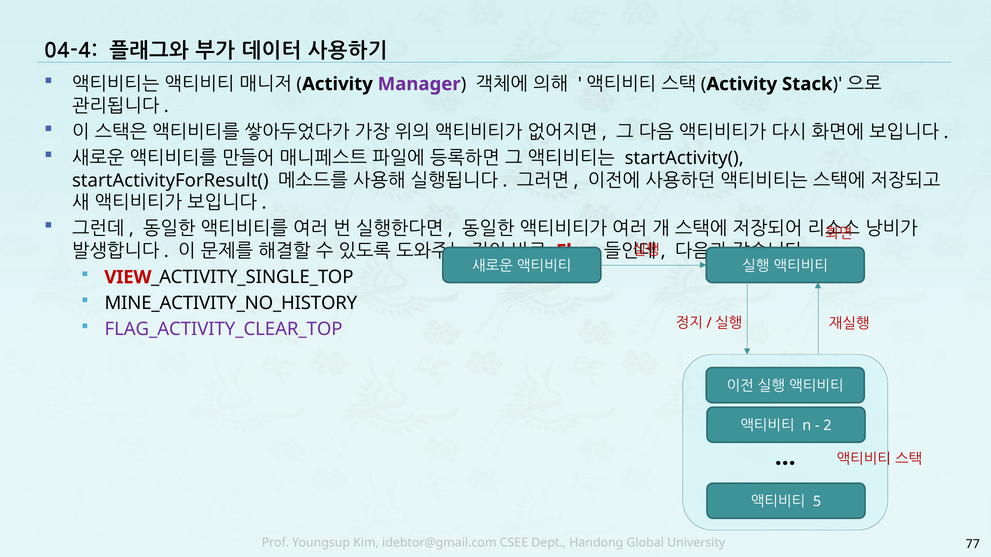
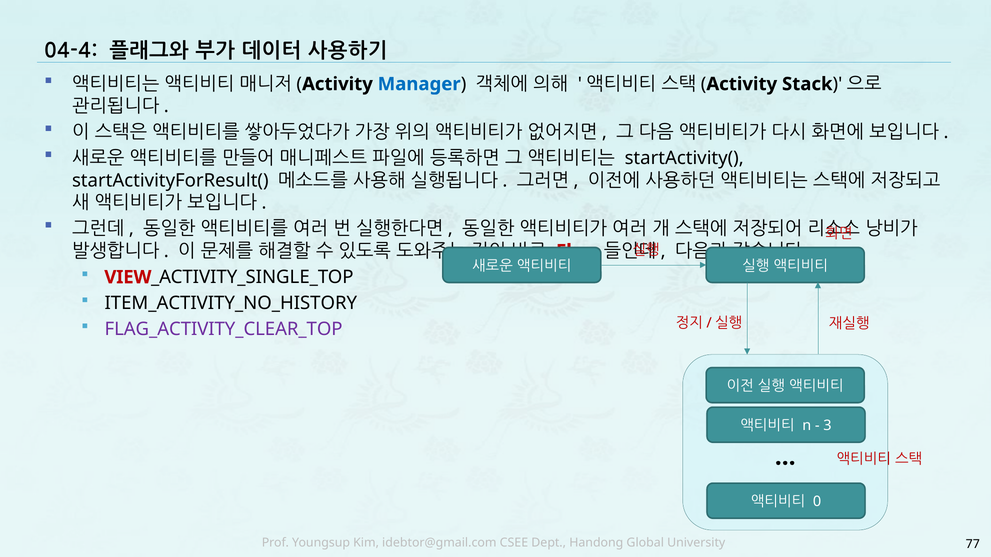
Manager colour: purple -> blue
MINE_ACTIVITY_NO_HISTORY: MINE_ACTIVITY_NO_HISTORY -> ITEM_ACTIVITY_NO_HISTORY
2: 2 -> 3
5: 5 -> 0
